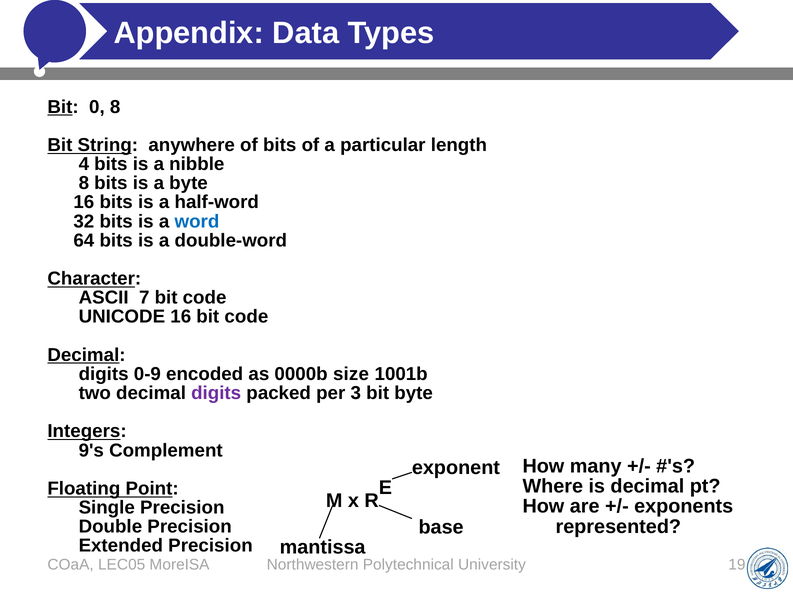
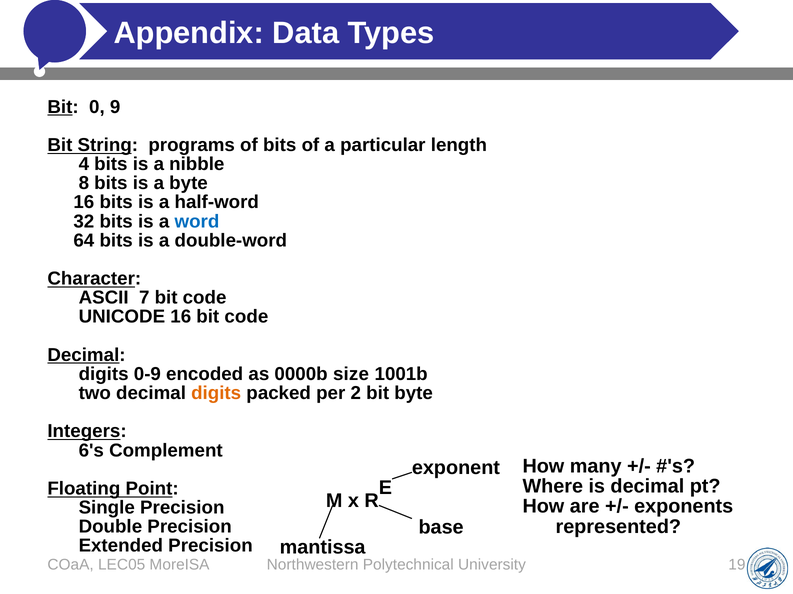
0 8: 8 -> 9
anywhere: anywhere -> programs
digits at (216, 394) colour: purple -> orange
3: 3 -> 2
9's: 9's -> 6's
